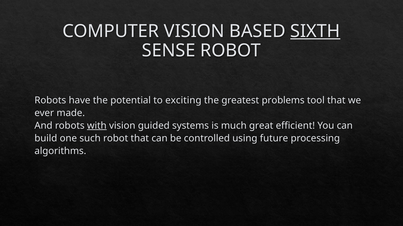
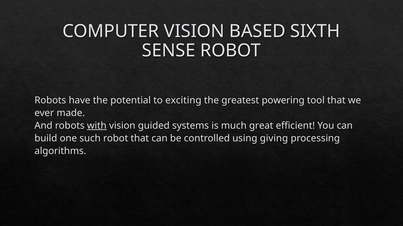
SIXTH underline: present -> none
problems: problems -> powering
future: future -> giving
